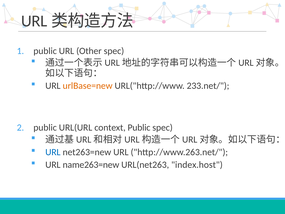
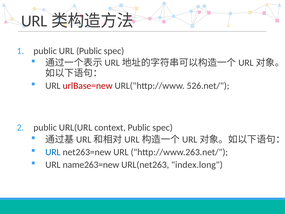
URL Other: Other -> Public
urlBase=new colour: orange -> red
233.net/: 233.net/ -> 526.net/
index.host: index.host -> index.long
